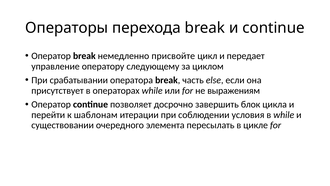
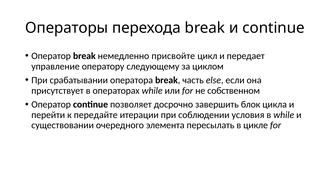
выражениям: выражениям -> собственном
шаблонам: шаблонам -> передайте
